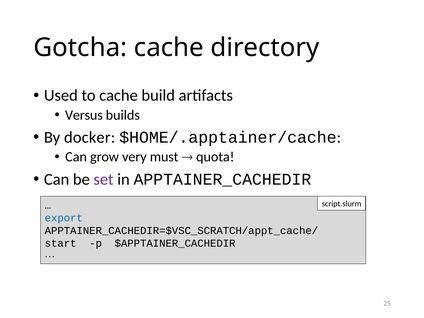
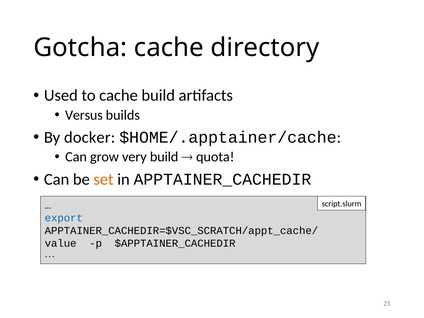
very must: must -> build
set colour: purple -> orange
start: start -> value
